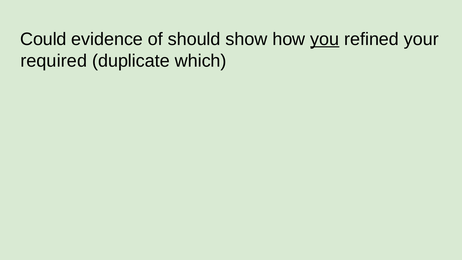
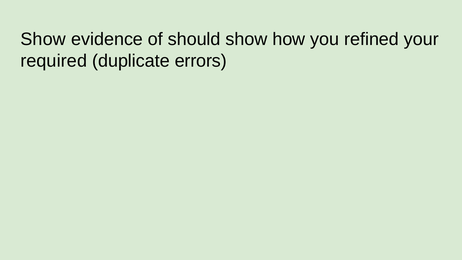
Could at (43, 39): Could -> Show
you underline: present -> none
which: which -> errors
